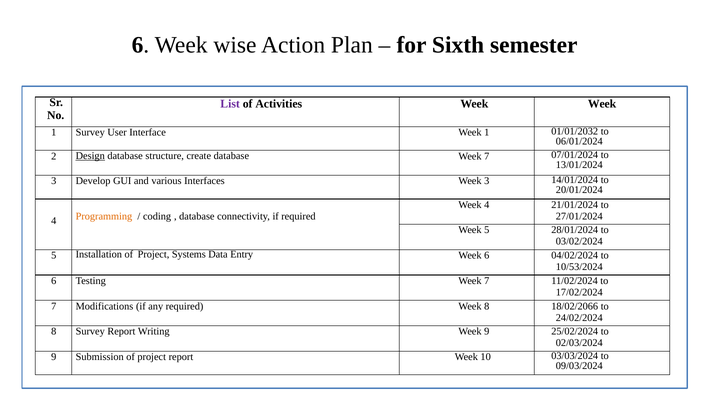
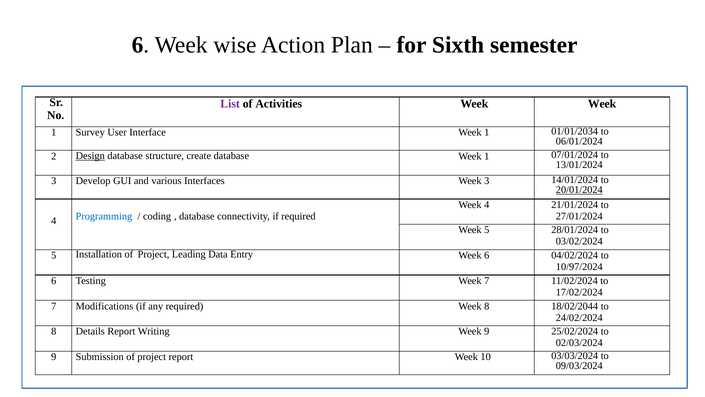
01/01/2032: 01/01/2032 -> 01/01/2034
database Week 7: 7 -> 1
20/01/2024 underline: none -> present
Programming colour: orange -> blue
Systems: Systems -> Leading
10/53/2024: 10/53/2024 -> 10/97/2024
18/02/2066: 18/02/2066 -> 18/02/2044
8 Survey: Survey -> Details
